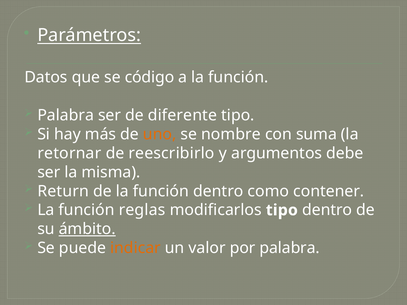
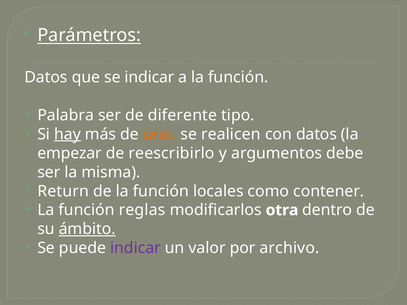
se código: código -> indicar
hay underline: none -> present
nombre: nombre -> realicen
con suma: suma -> datos
retornar: retornar -> empezar
función dentro: dentro -> locales
modificarlos tipo: tipo -> otra
indicar at (135, 248) colour: orange -> purple
por palabra: palabra -> archivo
